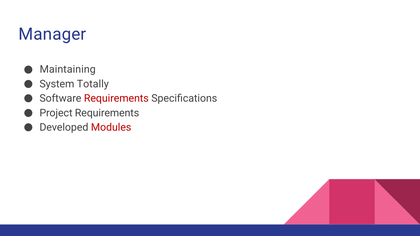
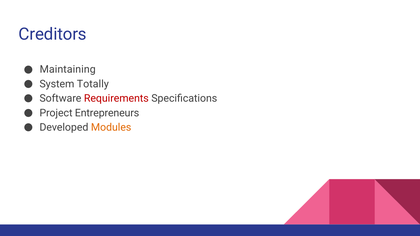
Manager: Manager -> Creditors
Project Requirements: Requirements -> Entrepreneurs
Modules colour: red -> orange
